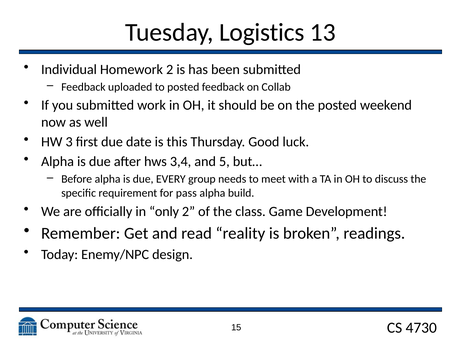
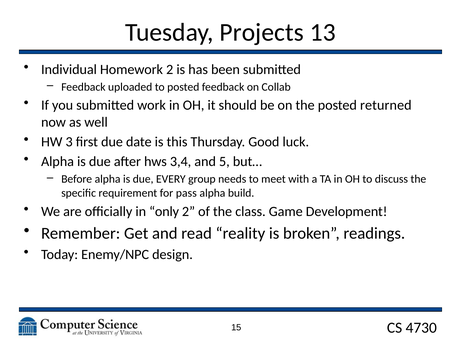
Logistics: Logistics -> Projects
weekend: weekend -> returned
